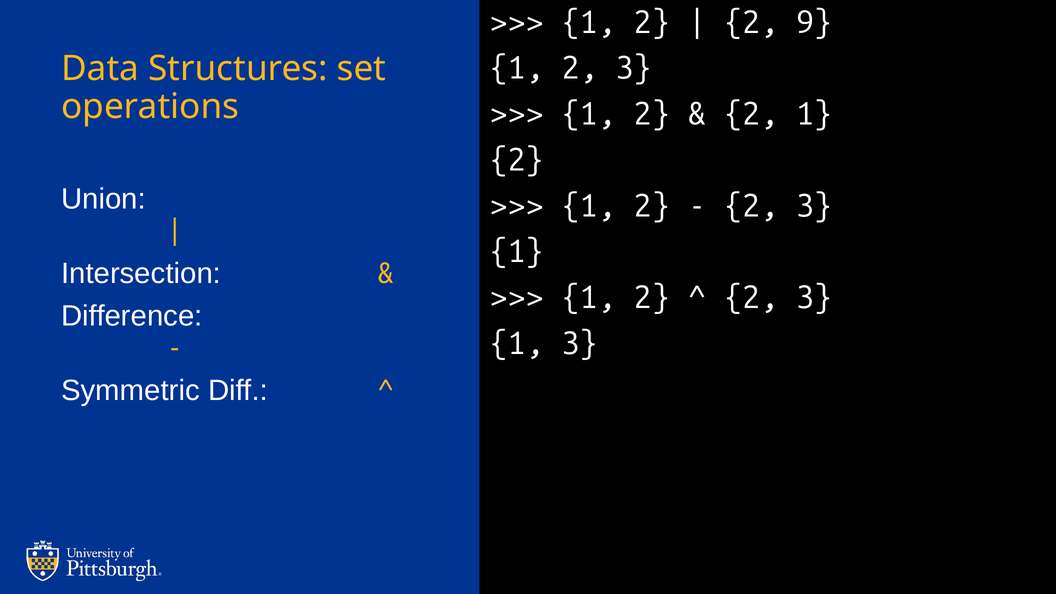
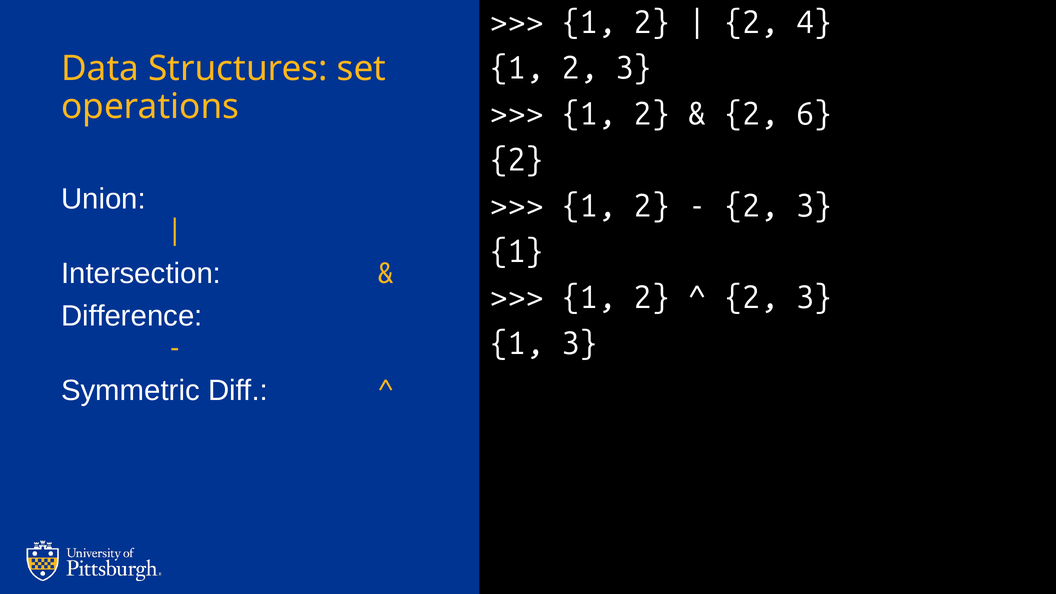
9: 9 -> 4
2 1: 1 -> 6
